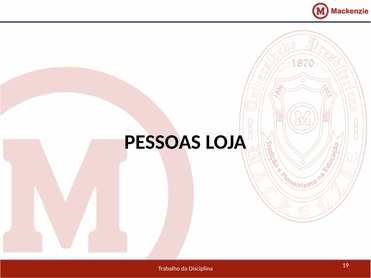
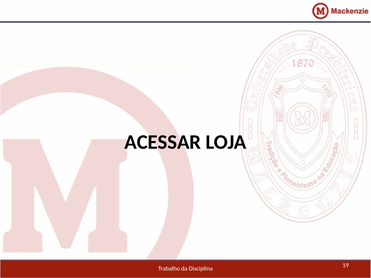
PESSOAS: PESSOAS -> ACESSAR
